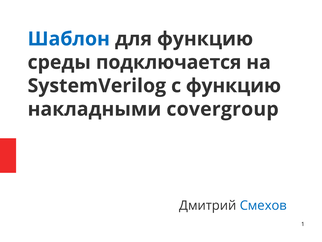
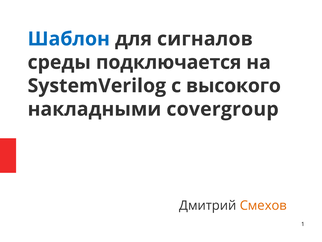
для функцию: функцию -> сигналов
с функцию: функцию -> высокого
Смехов colour: blue -> orange
